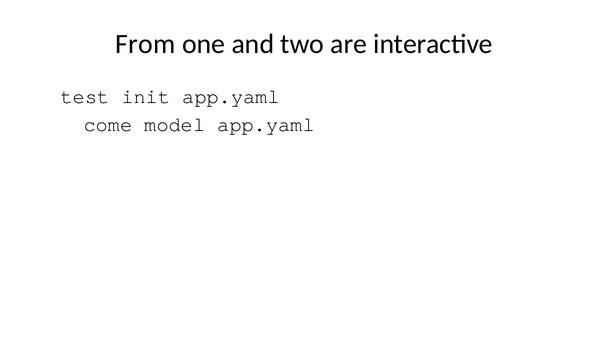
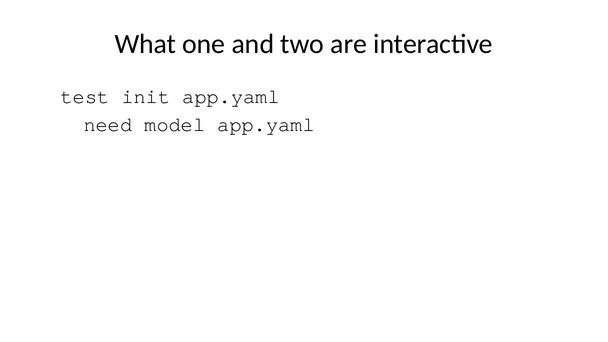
From: From -> What
come: come -> need
